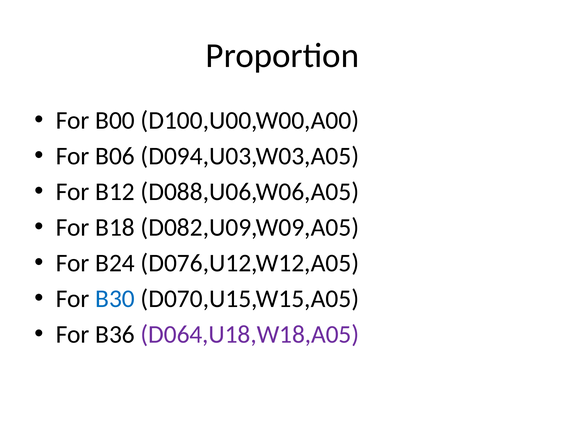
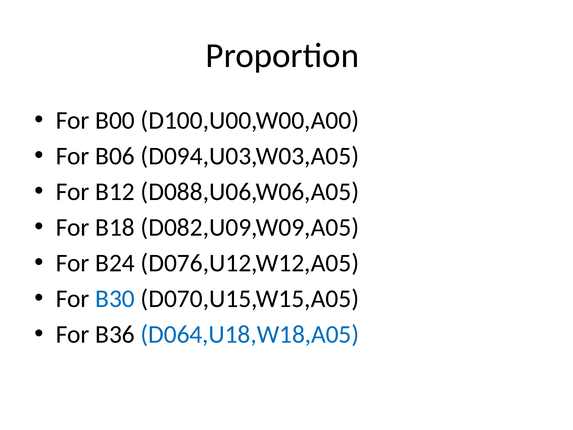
D064,U18,W18,A05 colour: purple -> blue
